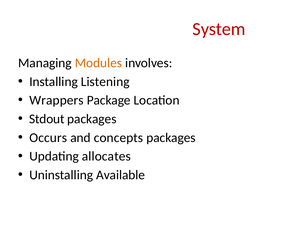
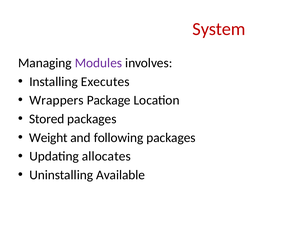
Modules colour: orange -> purple
Listening: Listening -> Executes
Stdout: Stdout -> Stored
Occurs: Occurs -> Weight
concepts: concepts -> following
